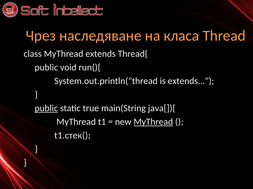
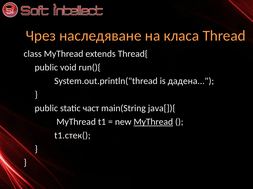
is extends: extends -> дадена
public at (46, 109) underline: present -> none
true: true -> част
